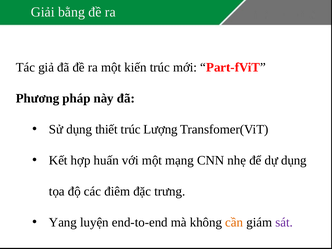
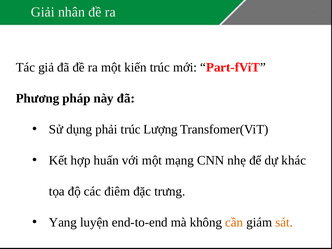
bằng: bằng -> nhân
thiết: thiết -> phải
dự dụng: dụng -> khác
sát colour: purple -> orange
